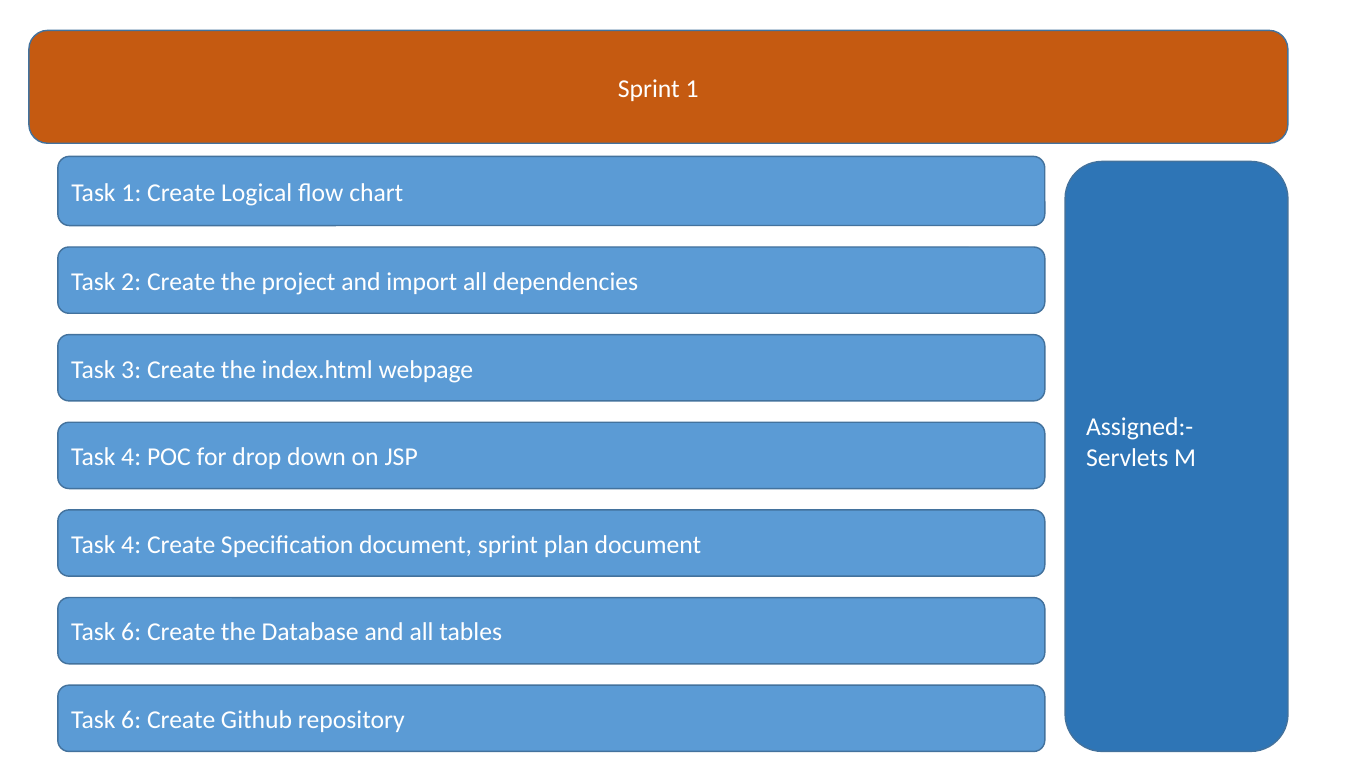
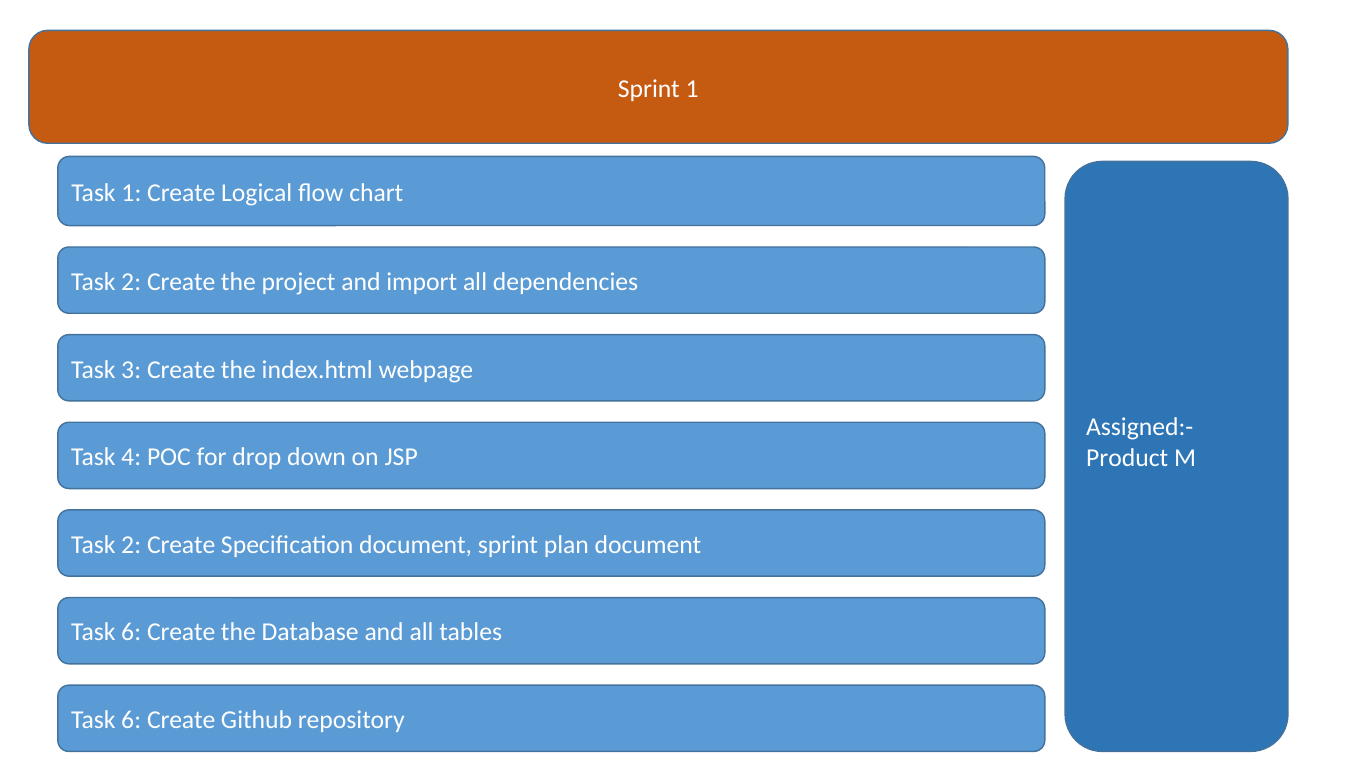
Servlets: Servlets -> Product
4 at (131, 545): 4 -> 2
